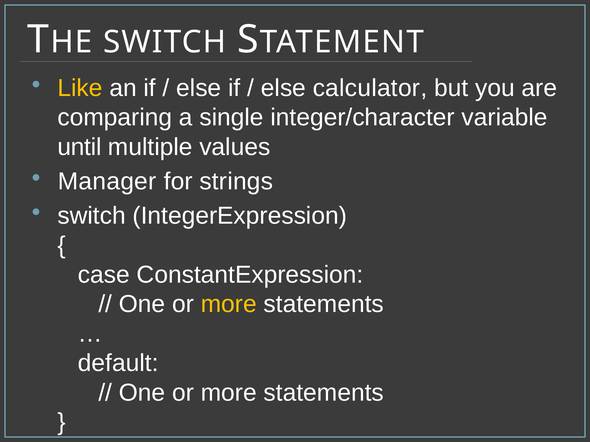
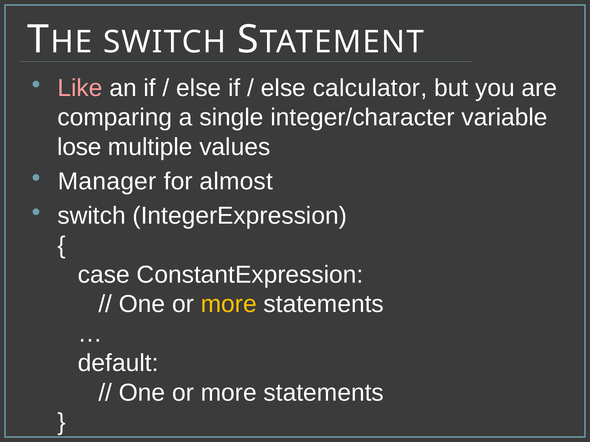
Like colour: yellow -> pink
until: until -> lose
strings: strings -> almost
